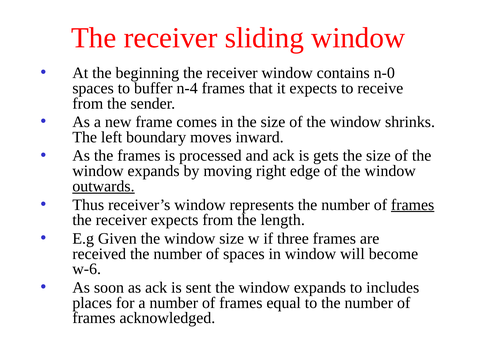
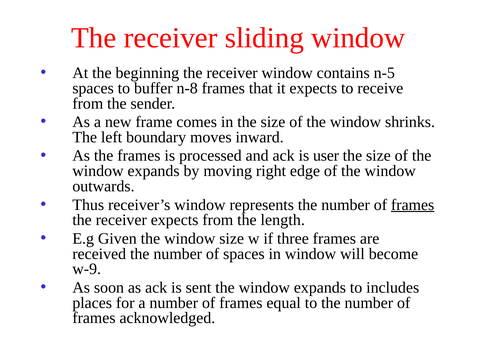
n-0: n-0 -> n-5
n-4: n-4 -> n-8
gets: gets -> user
outwards underline: present -> none
w-6: w-6 -> w-9
